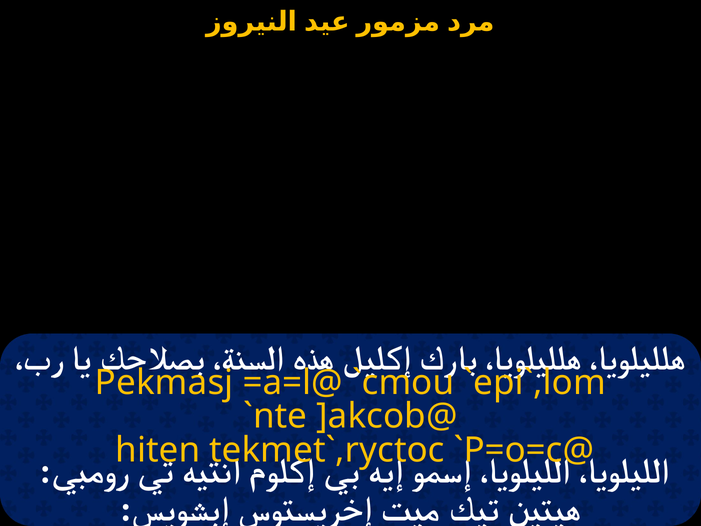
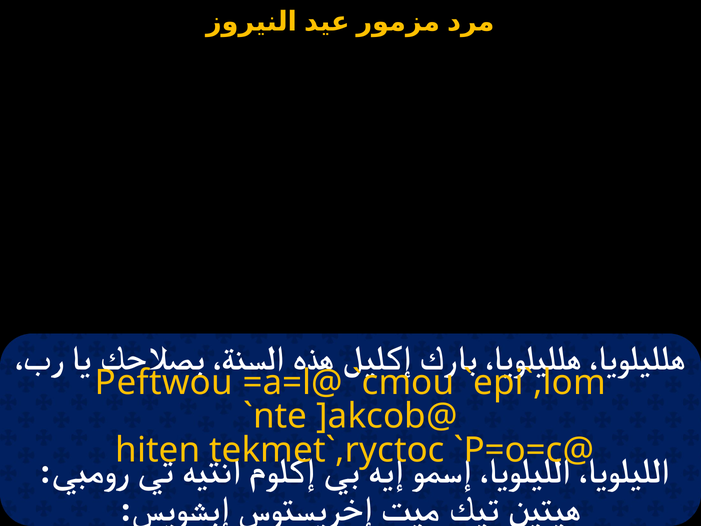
Pekmasj: Pekmasj -> Peftwou
